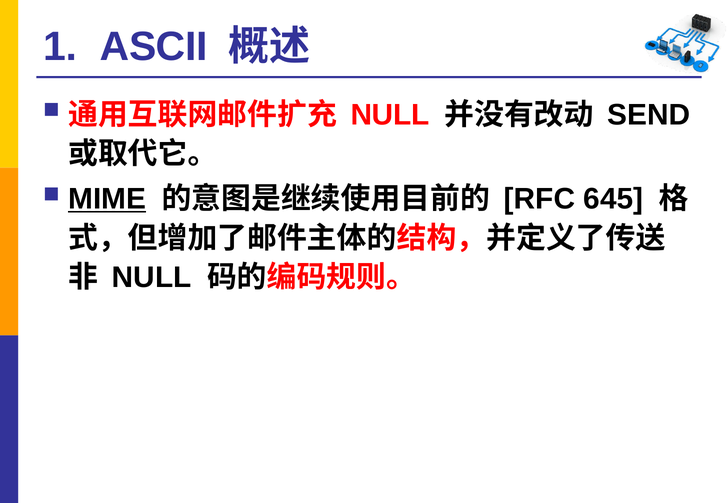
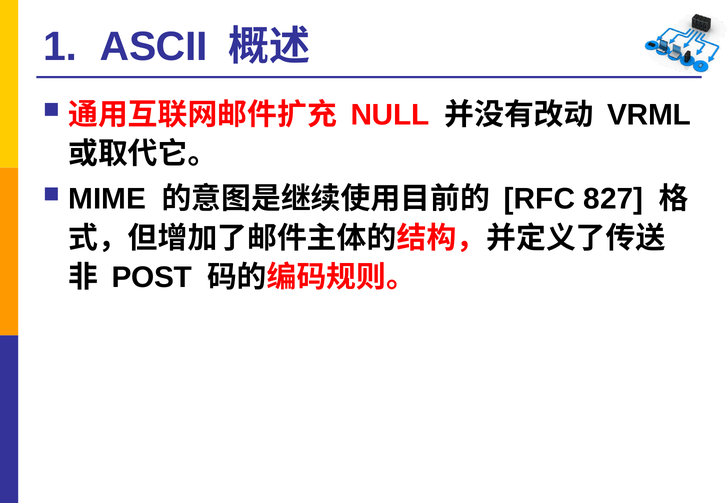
SEND: SEND -> VRML
MIME underline: present -> none
645: 645 -> 827
NULL at (152, 278): NULL -> POST
